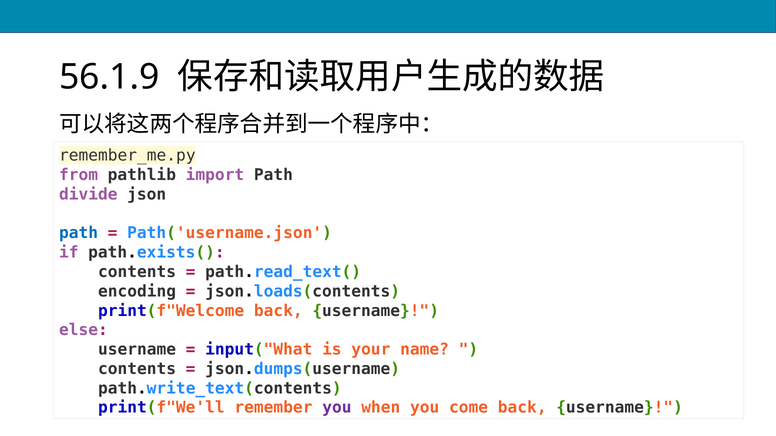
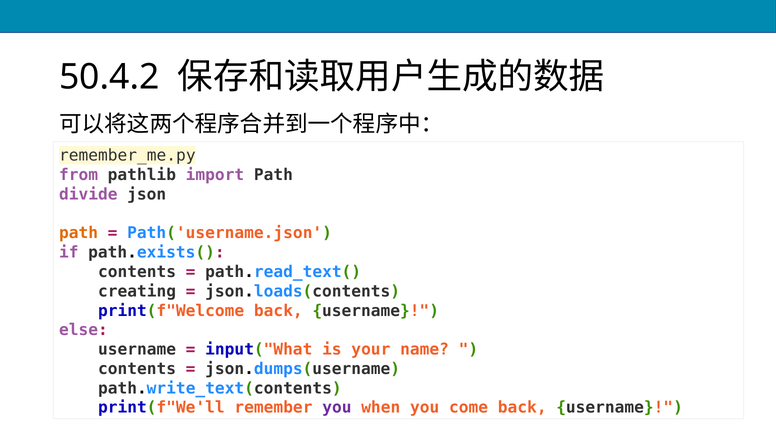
56.1.9: 56.1.9 -> 50.4.2
path at (79, 233) colour: blue -> orange
encoding: encoding -> creating
